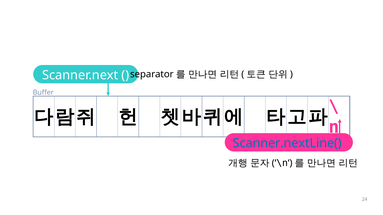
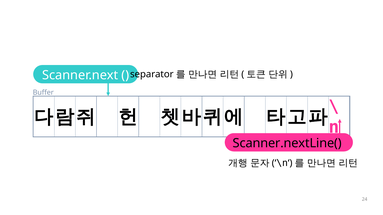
Scanner.nextLine( colour: blue -> black
